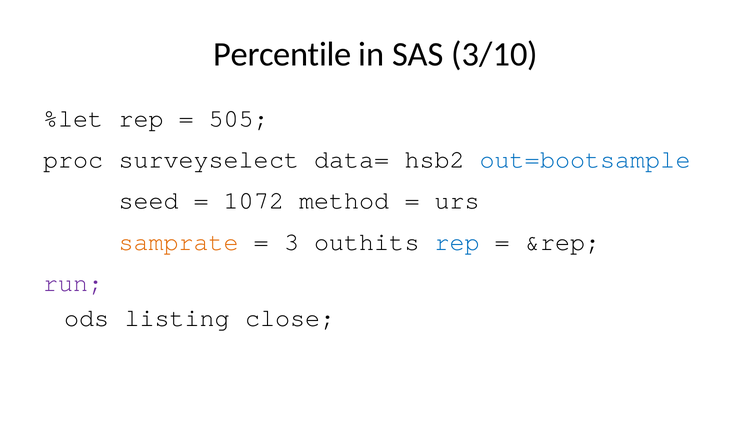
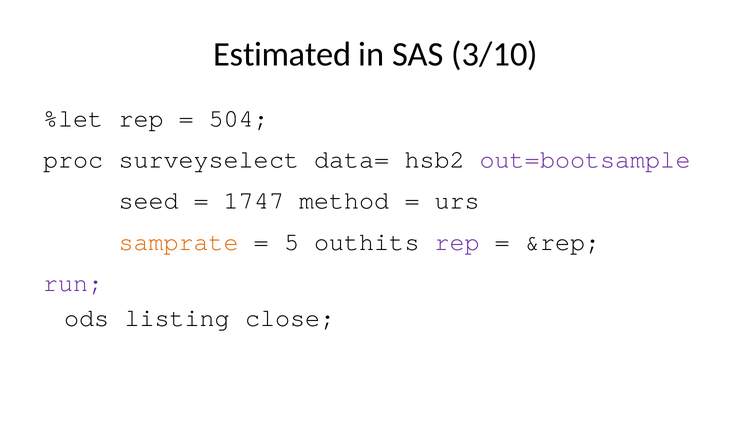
Percentile: Percentile -> Estimated
505: 505 -> 504
out=bootsample colour: blue -> purple
1072: 1072 -> 1747
3: 3 -> 5
rep at (457, 242) colour: blue -> purple
